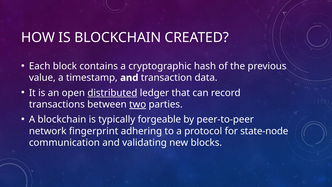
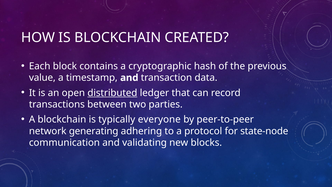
two underline: present -> none
forgeable: forgeable -> everyone
fingerprint: fingerprint -> generating
